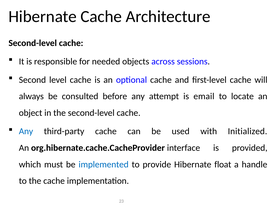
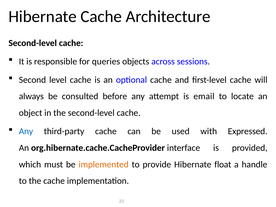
needed: needed -> queries
Initialized: Initialized -> Expressed
implemented colour: blue -> orange
